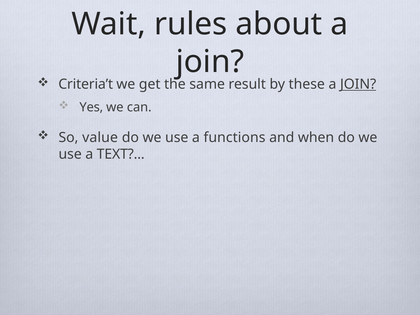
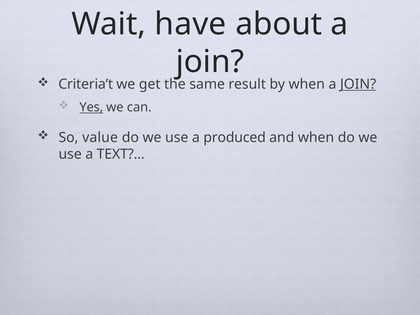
rules: rules -> have
by these: these -> when
Yes underline: none -> present
functions: functions -> produced
